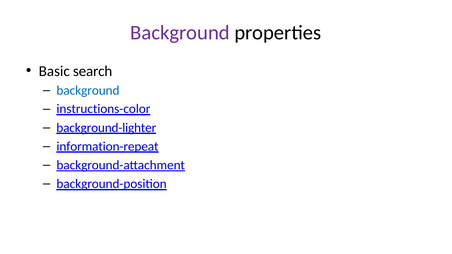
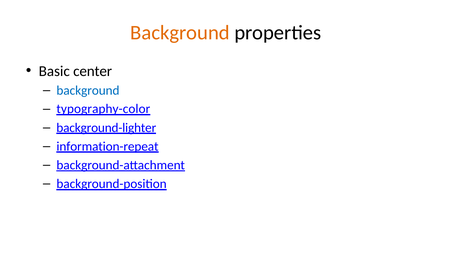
Background at (180, 33) colour: purple -> orange
search: search -> center
instructions-color: instructions-color -> typography-color
